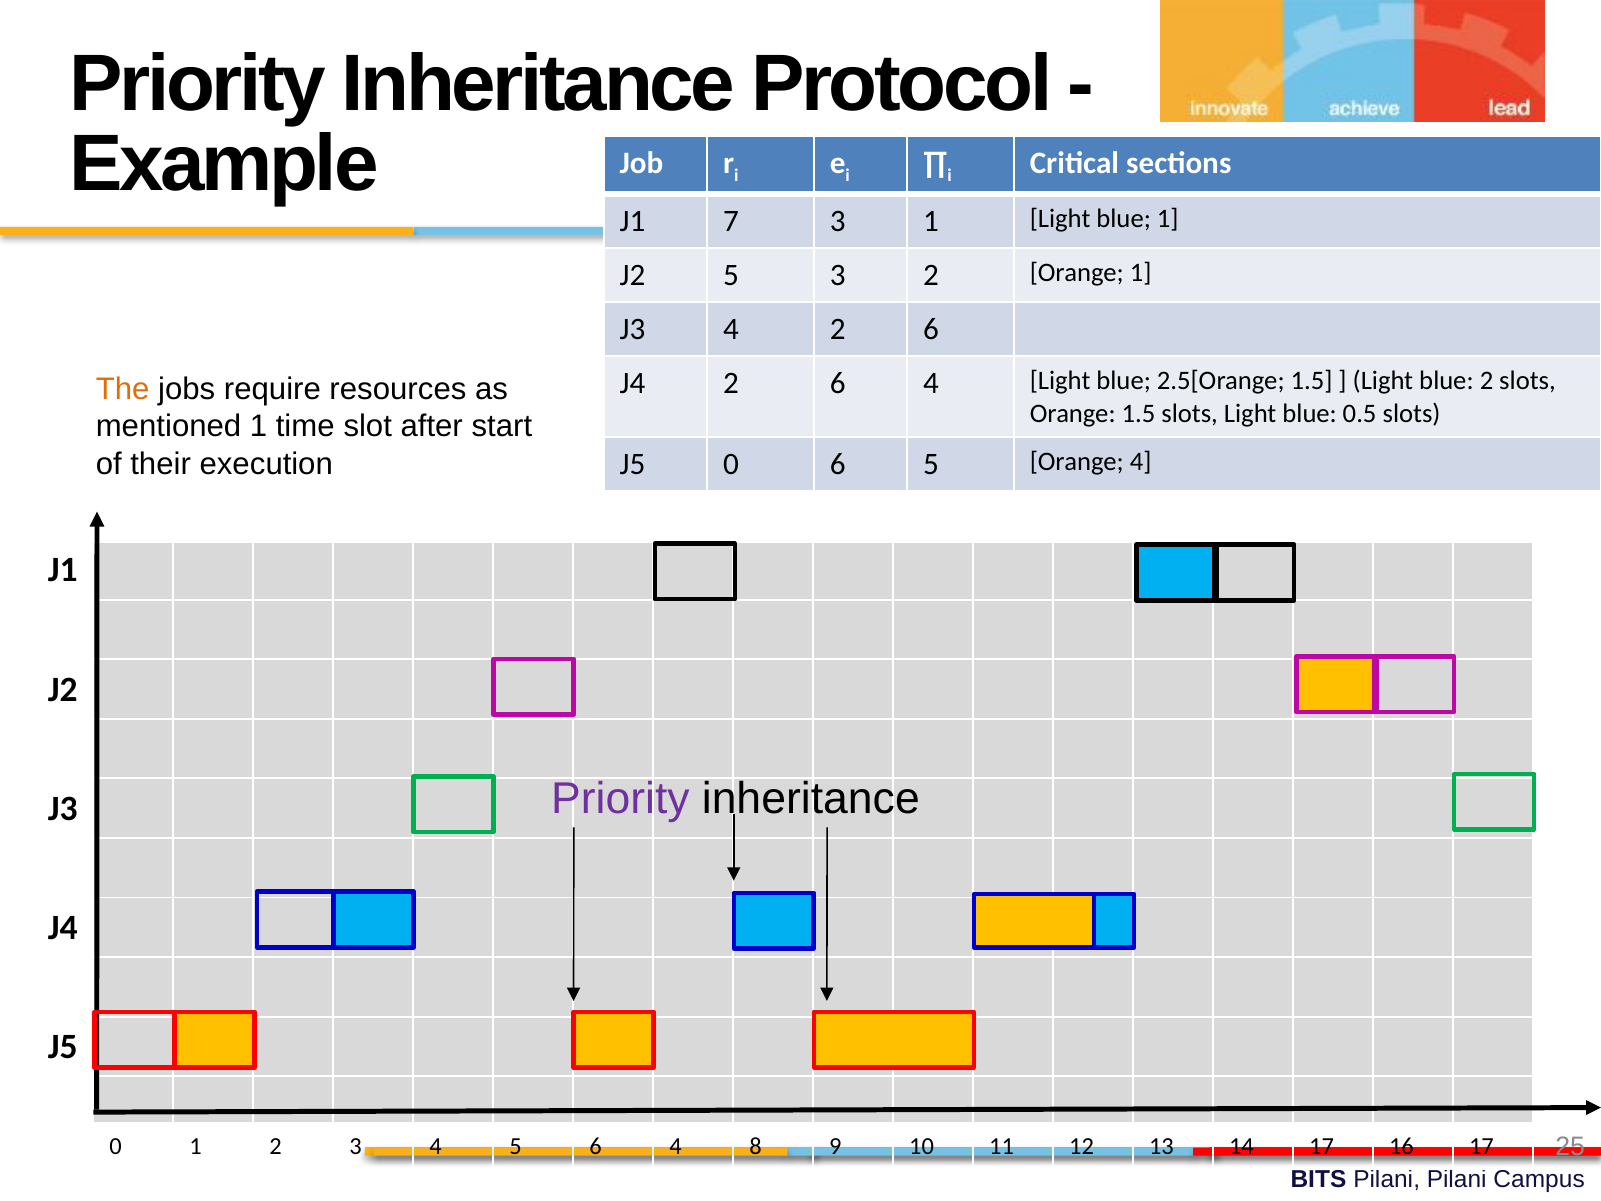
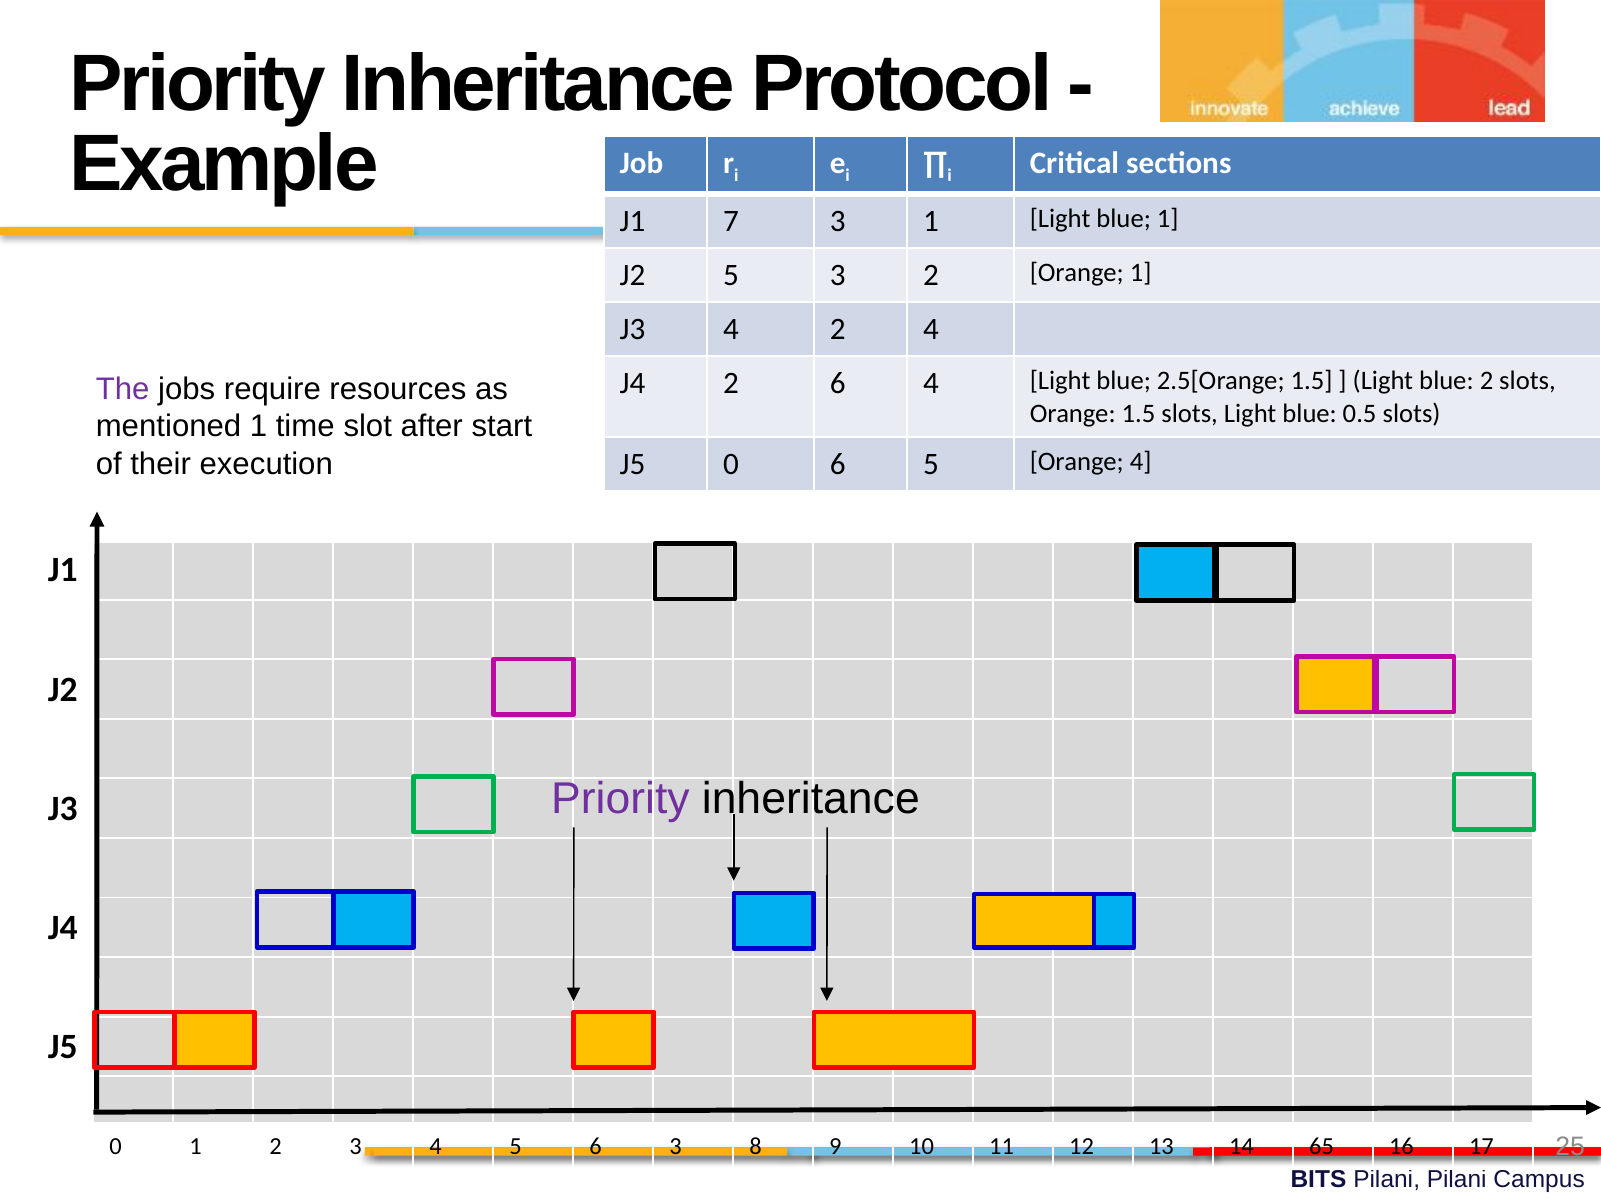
4 2 6: 6 -> 4
The colour: orange -> purple
5 6 4: 4 -> 3
14 17: 17 -> 65
